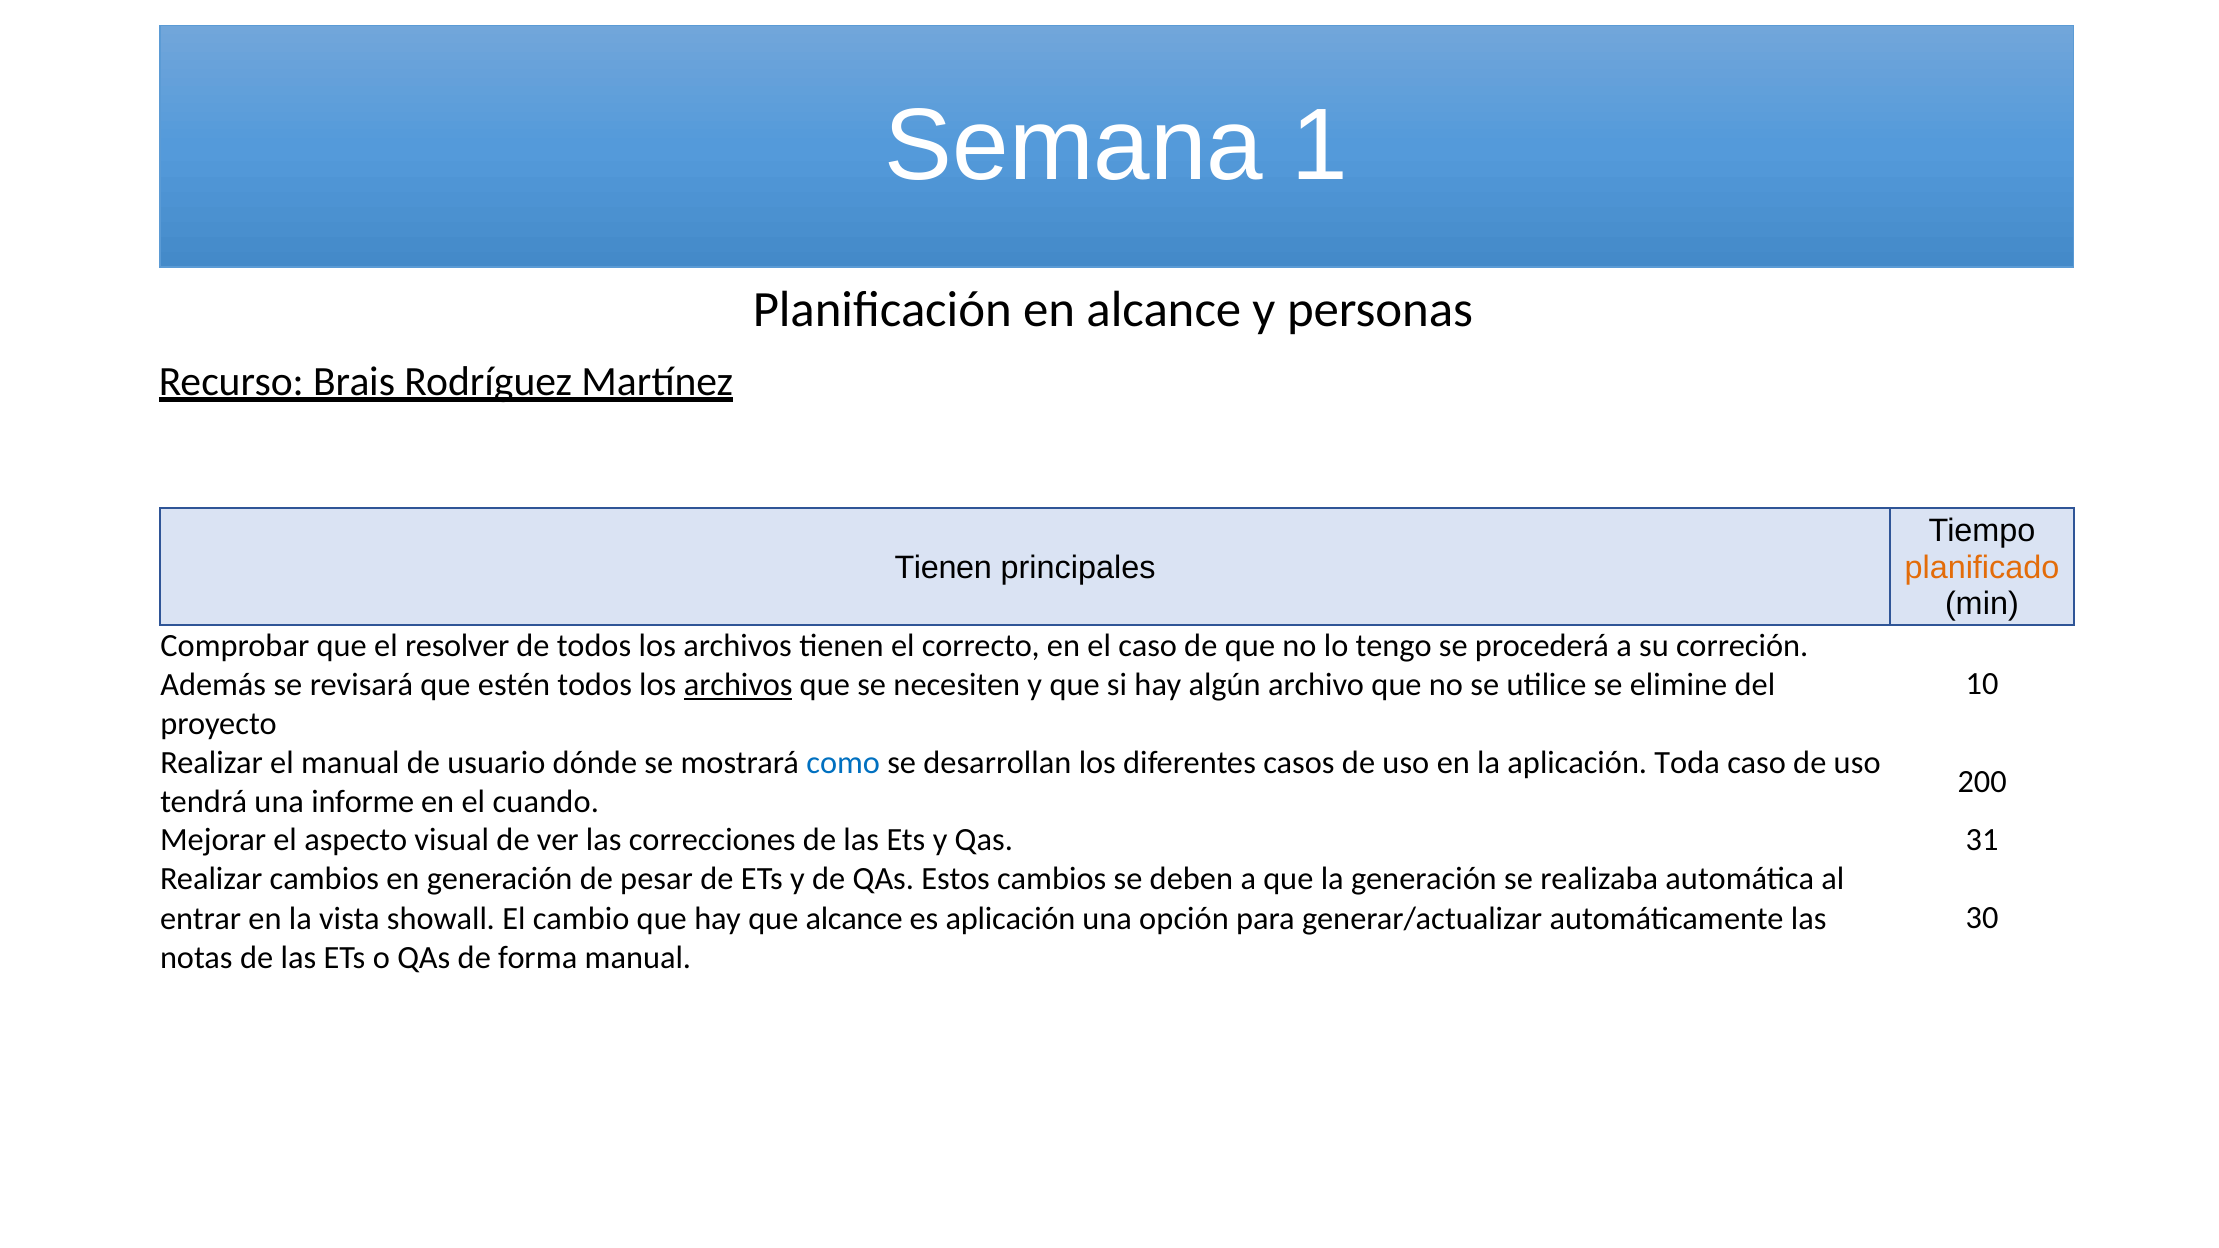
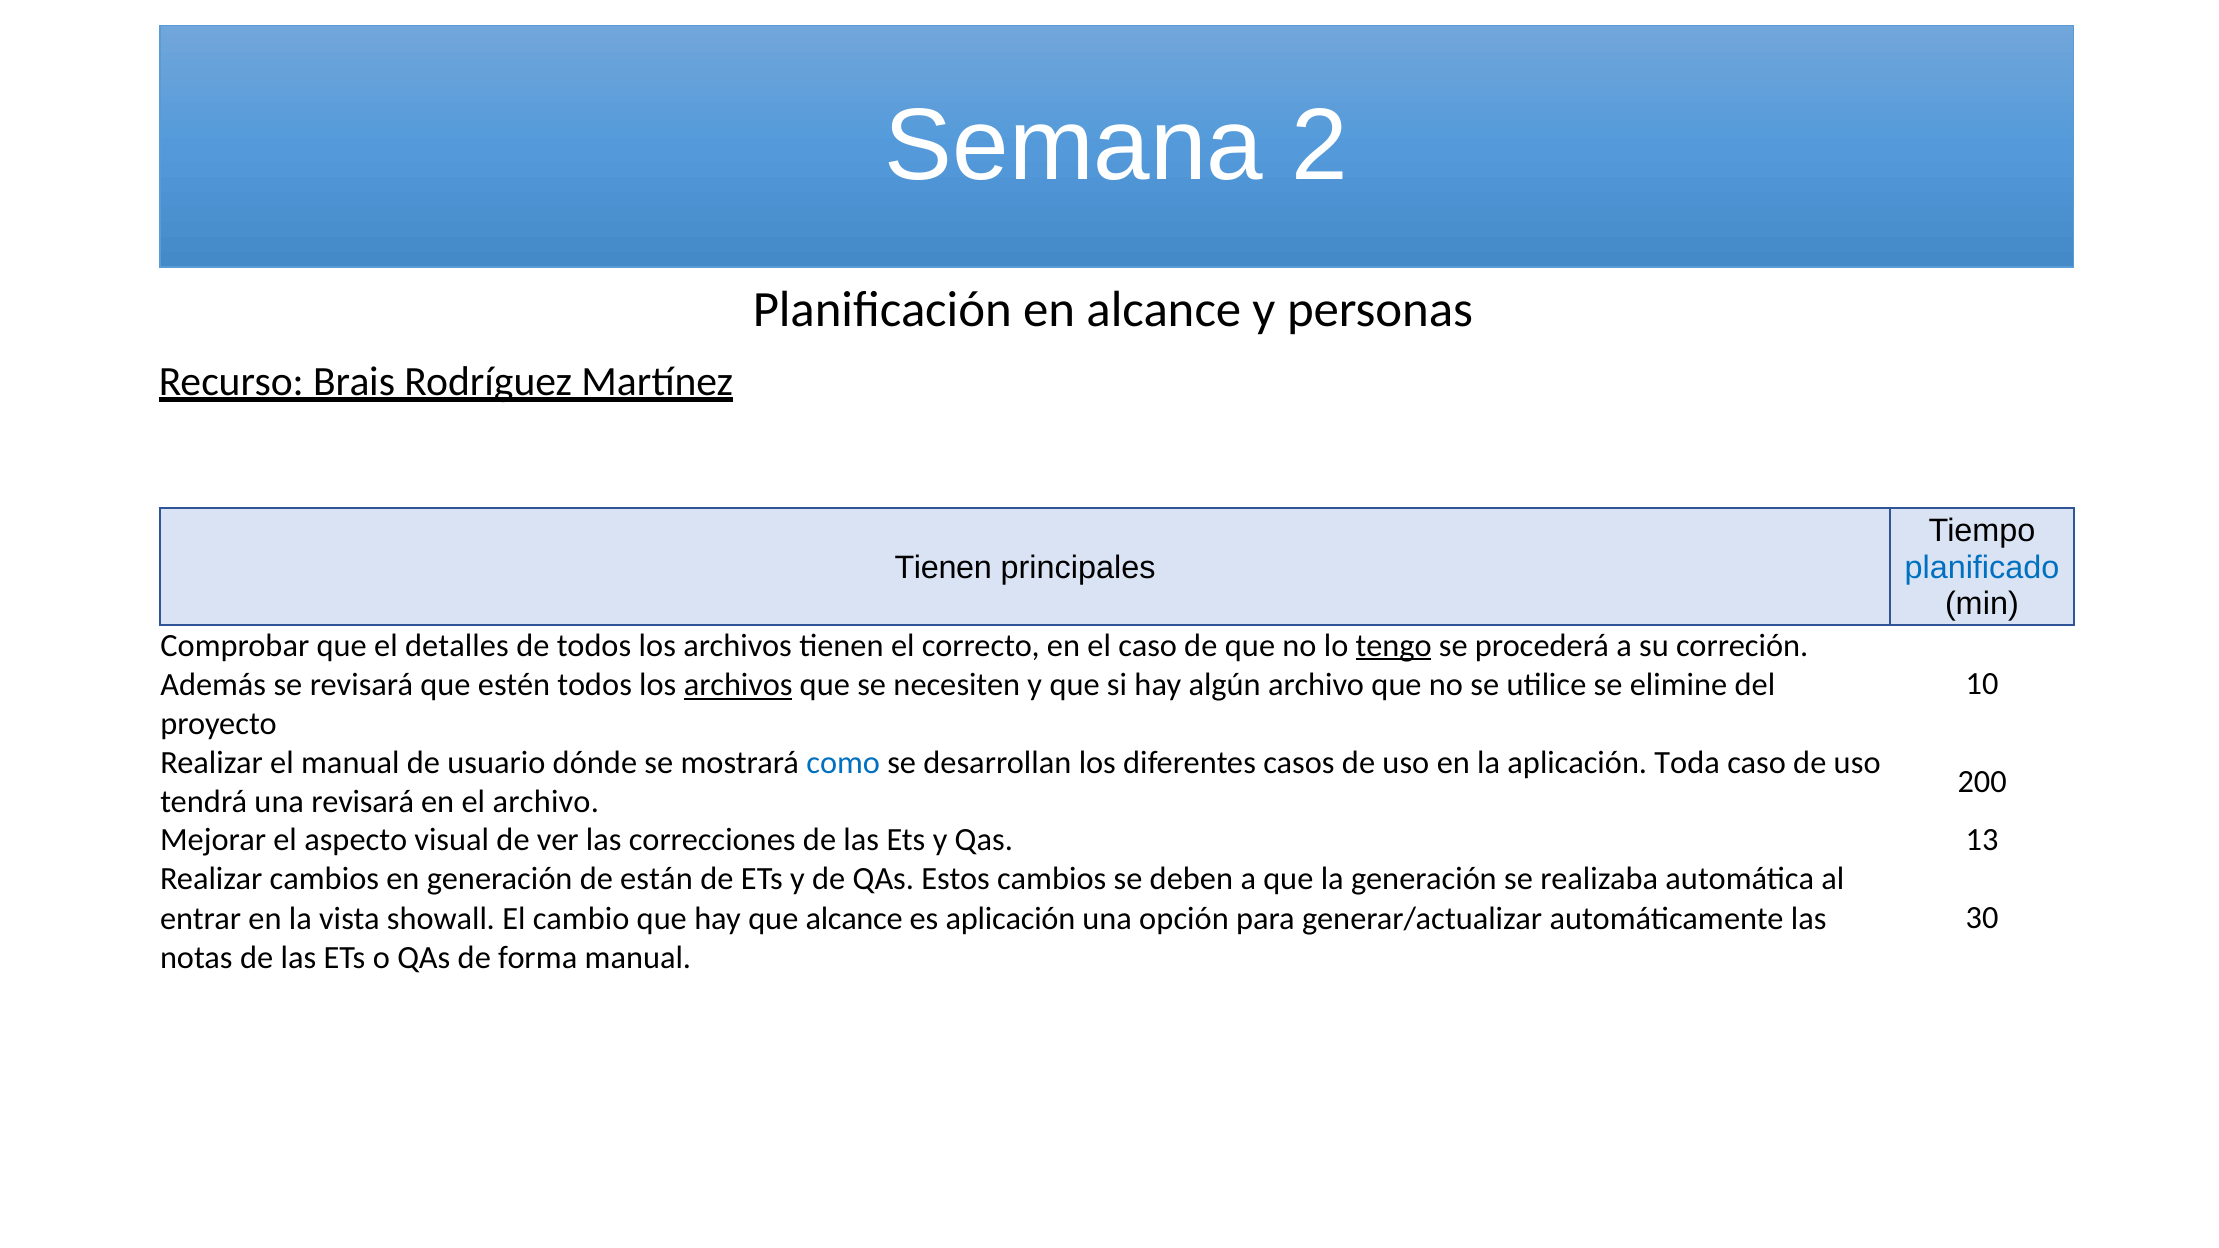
1: 1 -> 2
planificado colour: orange -> blue
resolver: resolver -> detalles
tengo underline: none -> present
una informe: informe -> revisará
el cuando: cuando -> archivo
31: 31 -> 13
pesar: pesar -> están
